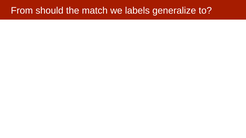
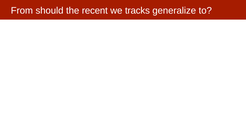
match: match -> recent
labels: labels -> tracks
